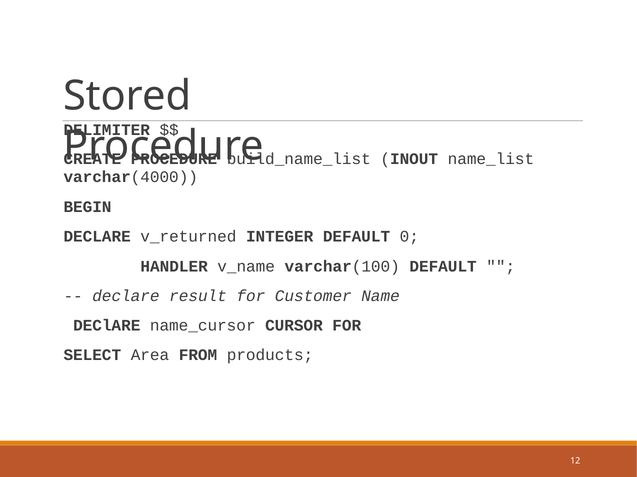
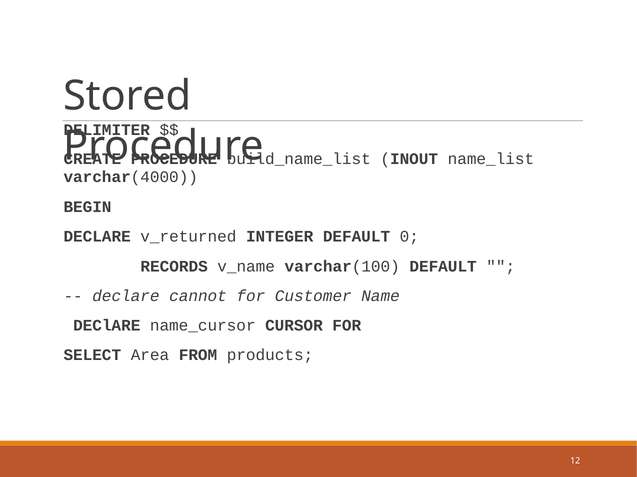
HANDLER: HANDLER -> RECORDS
result: result -> cannot
